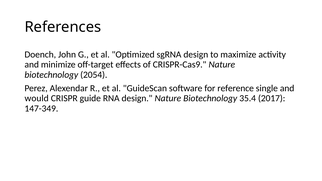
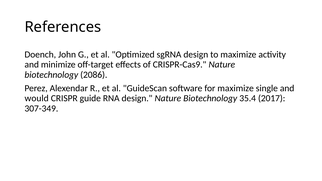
2054: 2054 -> 2086
for reference: reference -> maximize
147-349: 147-349 -> 307-349
